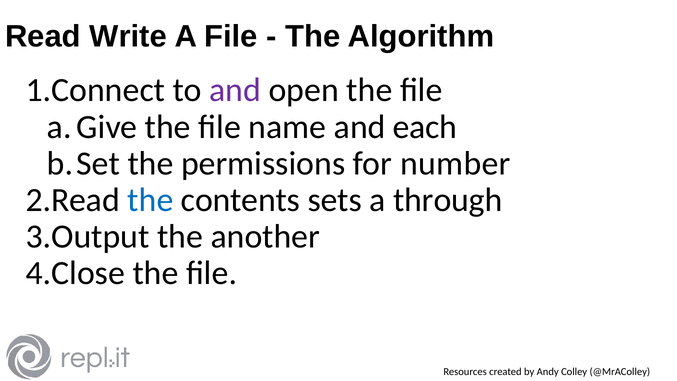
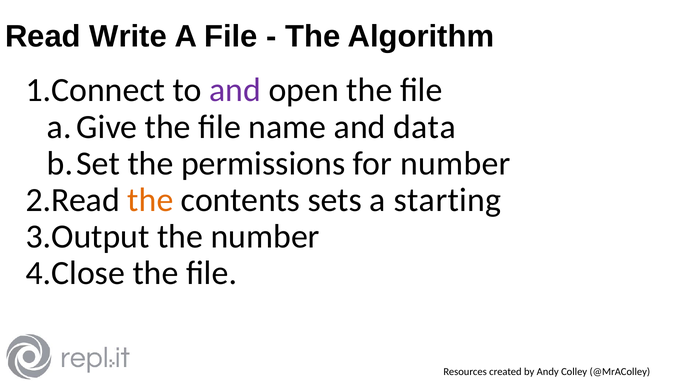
each: each -> data
the at (150, 200) colour: blue -> orange
through: through -> starting
the another: another -> number
